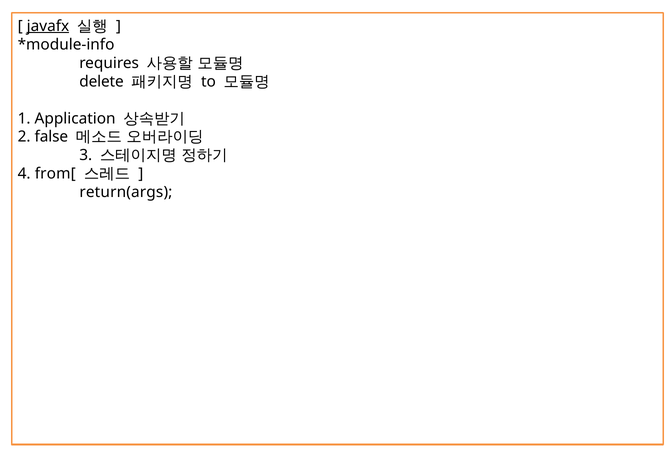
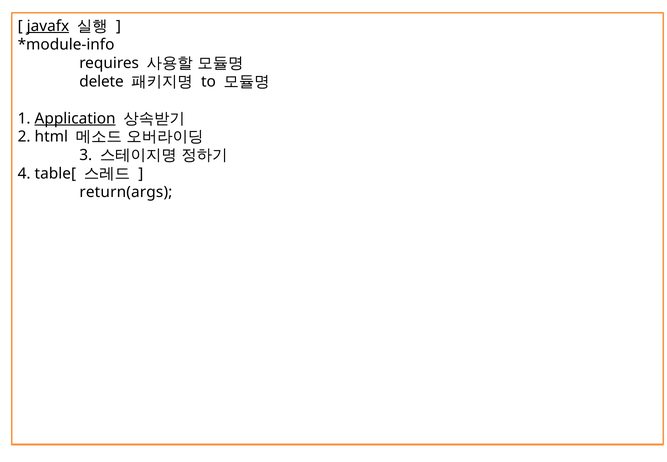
Application underline: none -> present
false: false -> html
from[: from[ -> table[
